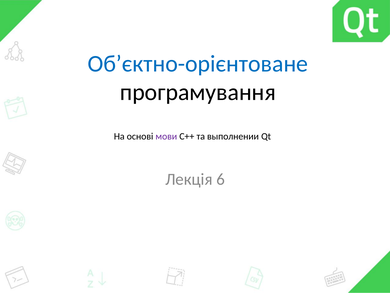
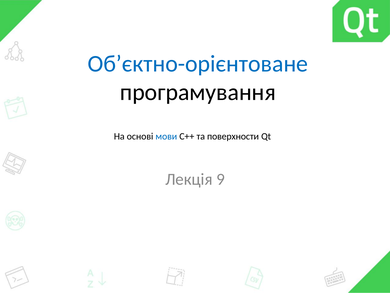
мови colour: purple -> blue
выполнении: выполнении -> поверхности
6: 6 -> 9
